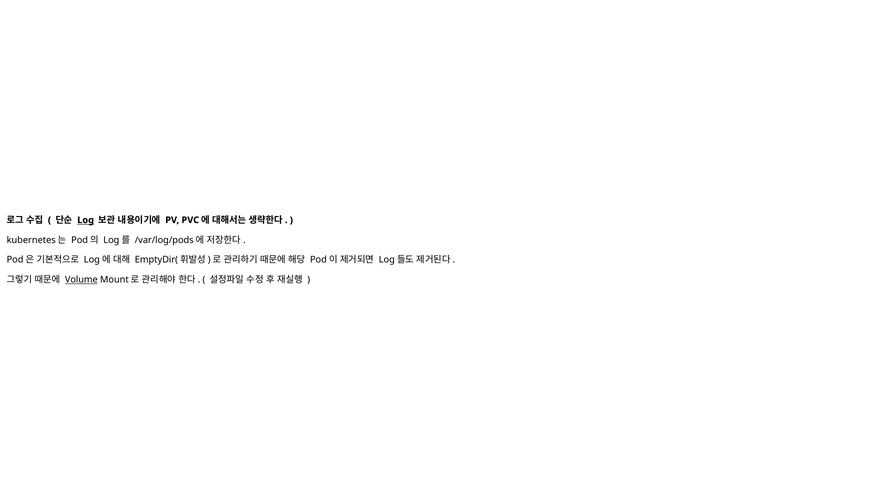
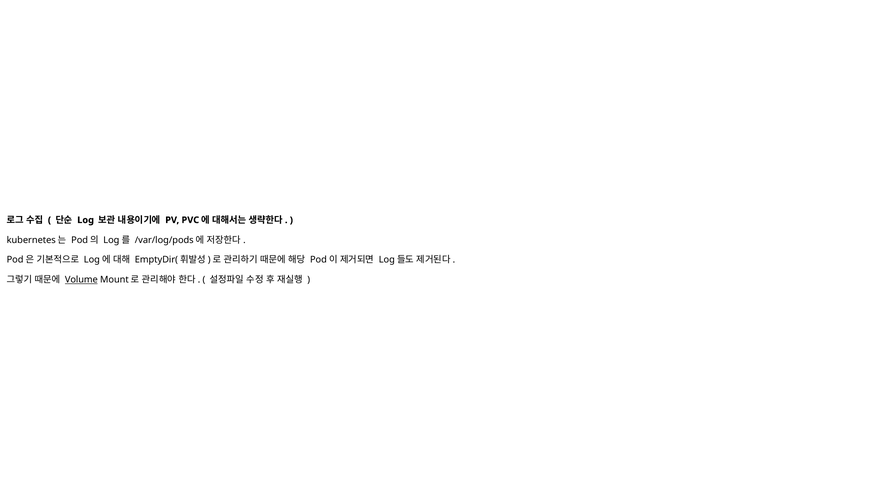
Log underline: present -> none
